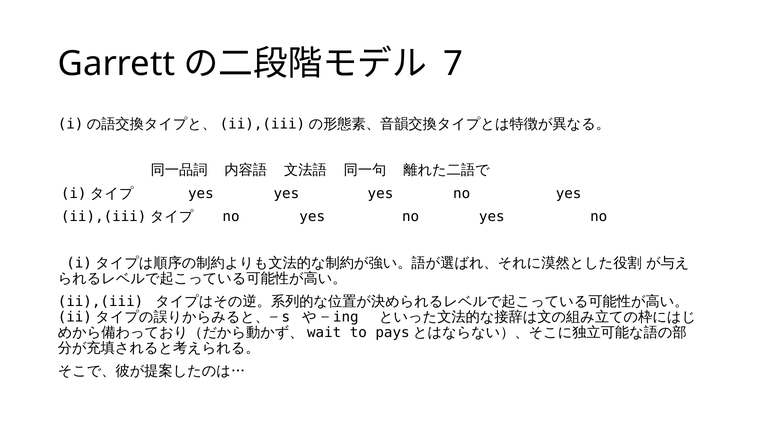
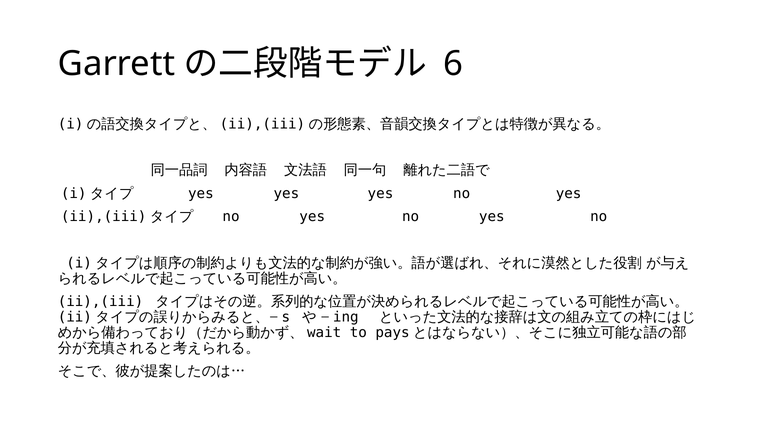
7: 7 -> 6
